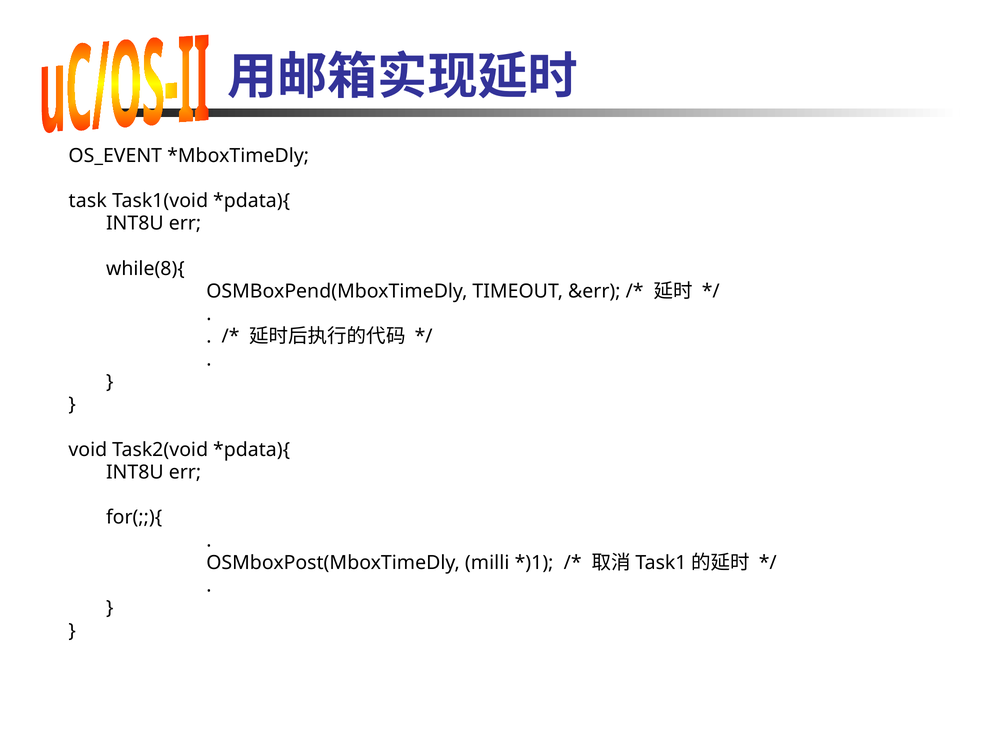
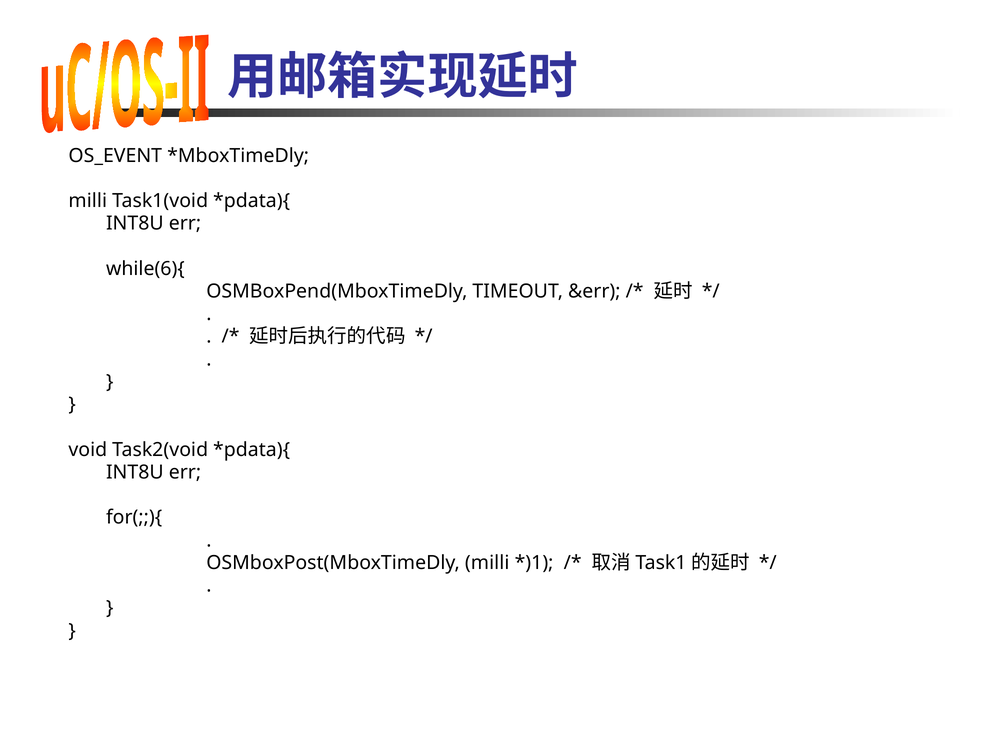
task at (88, 201): task -> milli
while(8){: while(8){ -> while(6){
